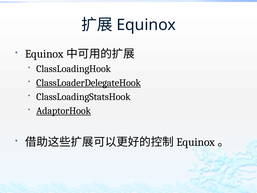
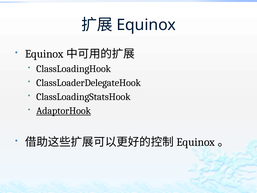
ClassLoaderDelegateHook underline: present -> none
